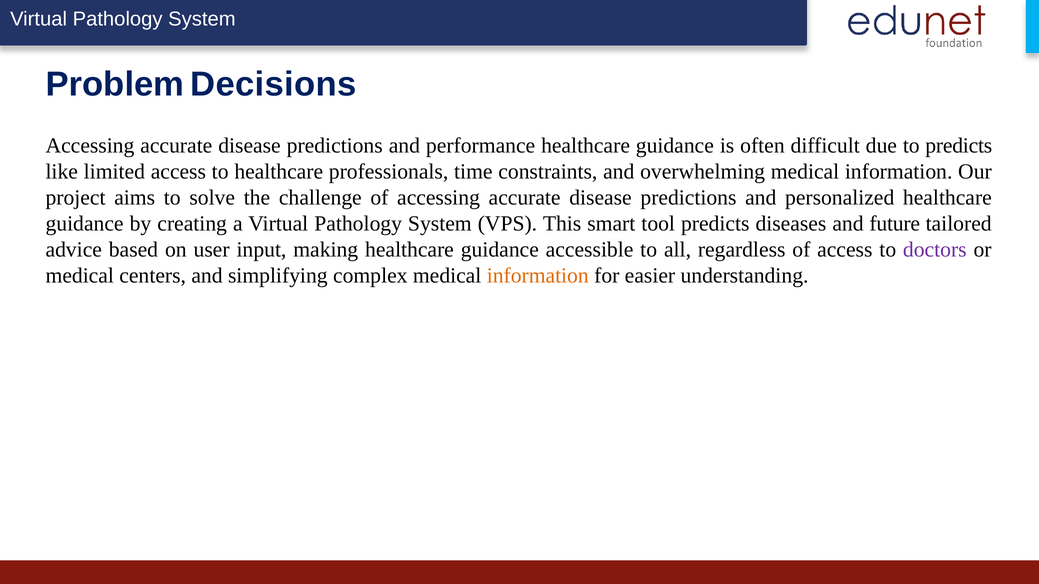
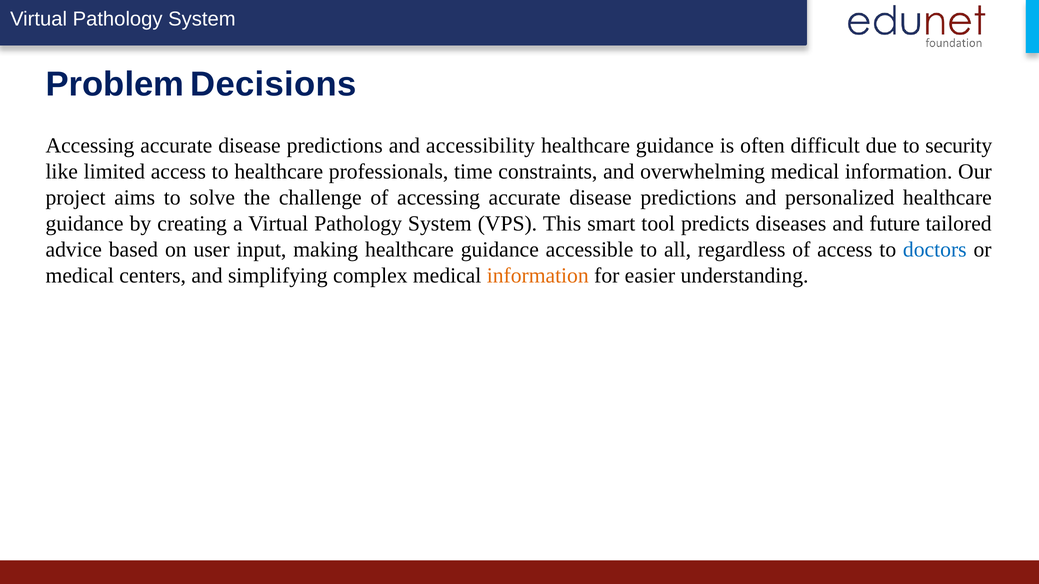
performance: performance -> accessibility
to predicts: predicts -> security
doctors colour: purple -> blue
